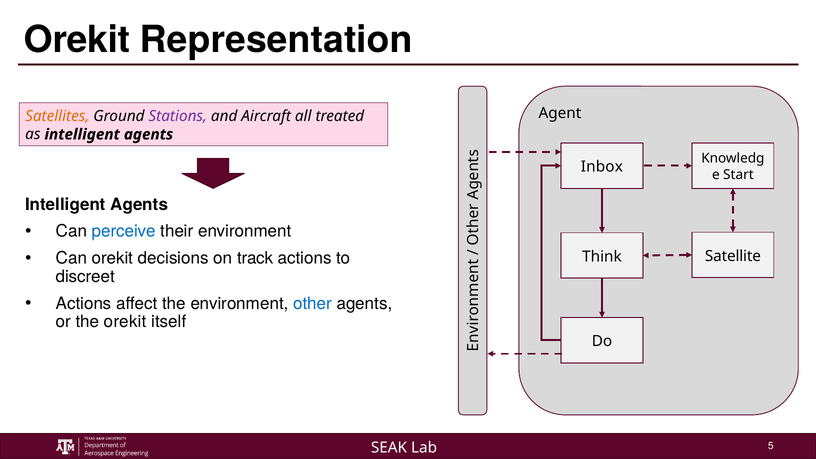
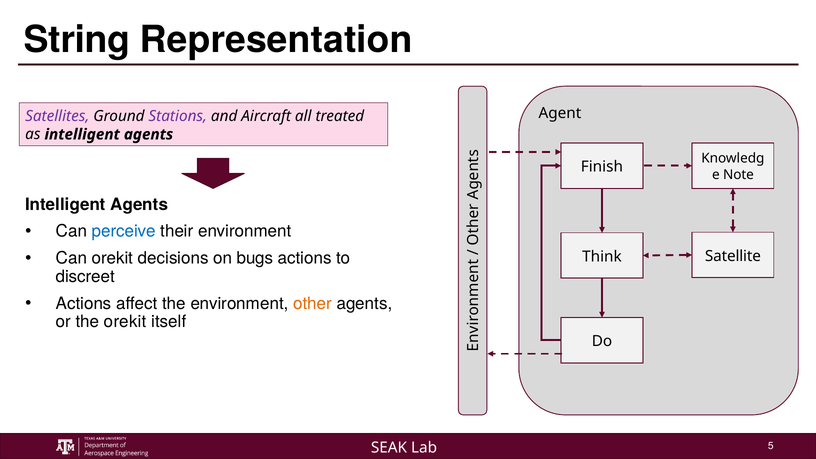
Orekit at (77, 40): Orekit -> String
Satellites colour: orange -> purple
Inbox: Inbox -> Finish
Start: Start -> Note
track: track -> bugs
other colour: blue -> orange
